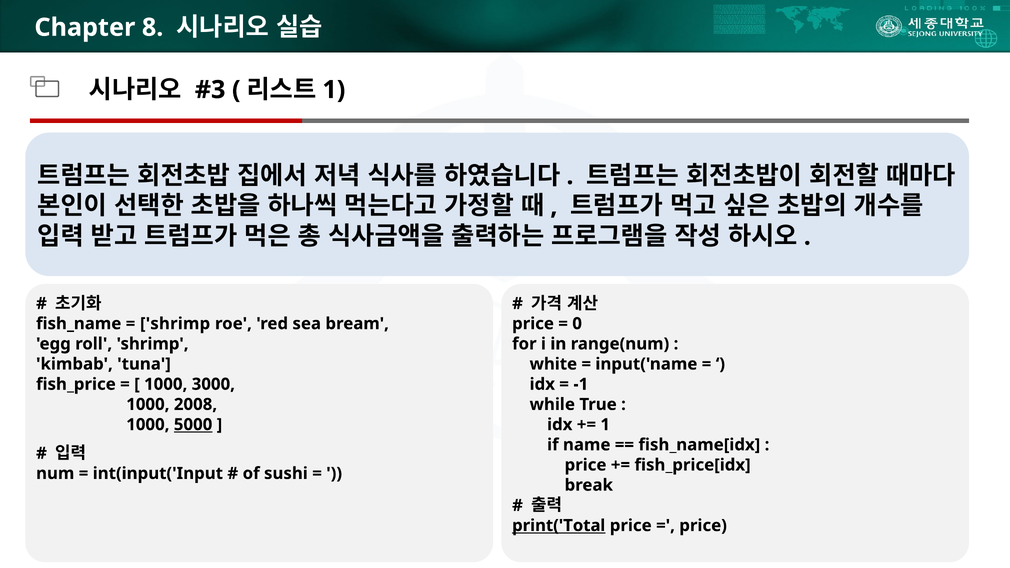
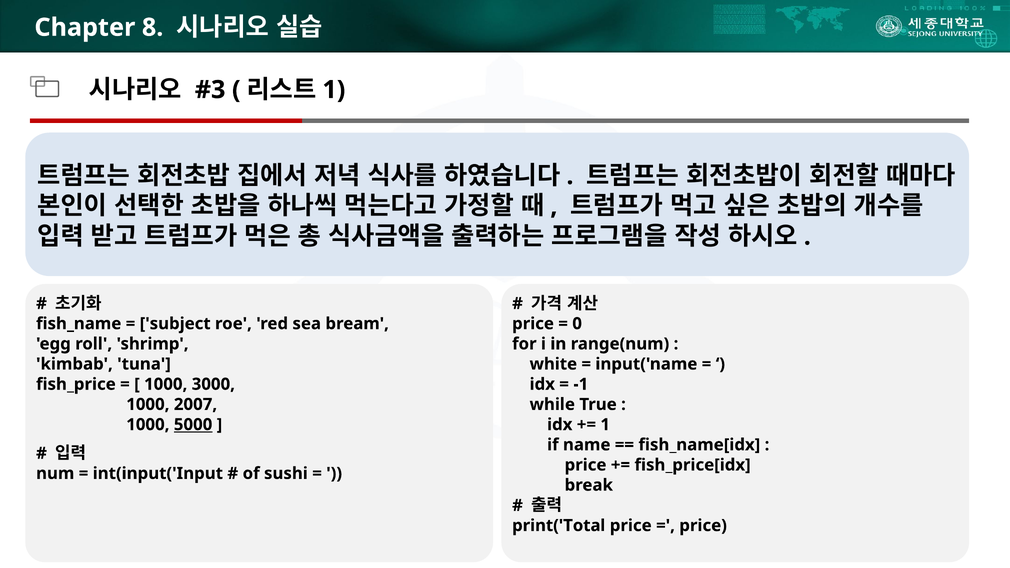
shrimp at (175, 324): shrimp -> subject
2008: 2008 -> 2007
print('Total underline: present -> none
